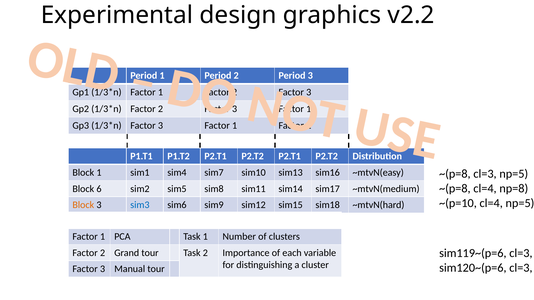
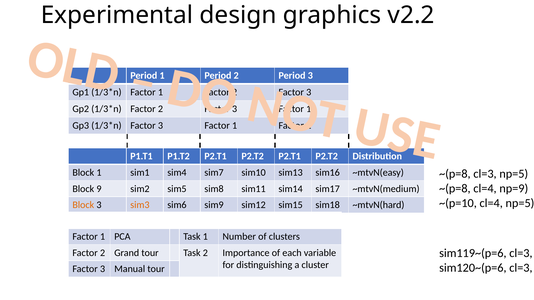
np=8: np=8 -> np=9
6: 6 -> 9
sim3 colour: blue -> orange
